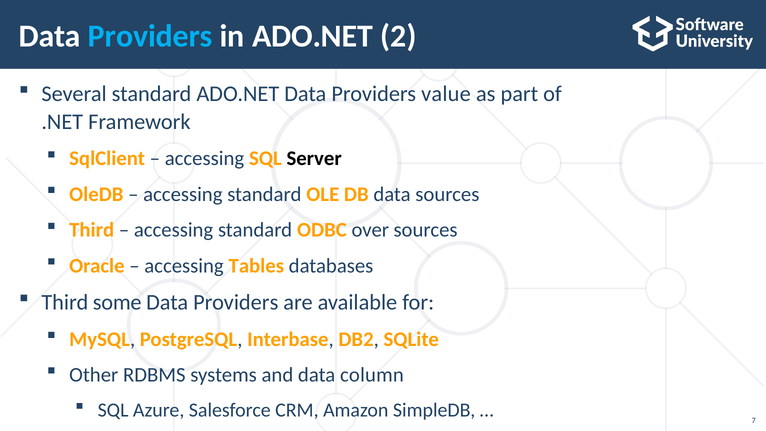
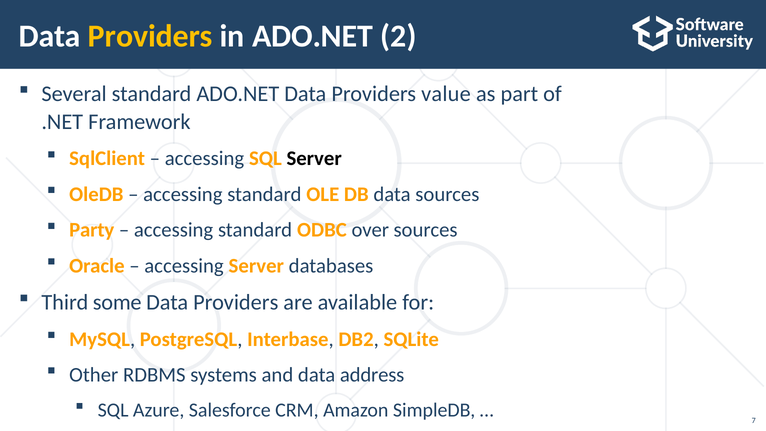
Providers at (150, 36) colour: light blue -> yellow
Third at (92, 230): Third -> Party
accessing Tables: Tables -> Server
column: column -> address
